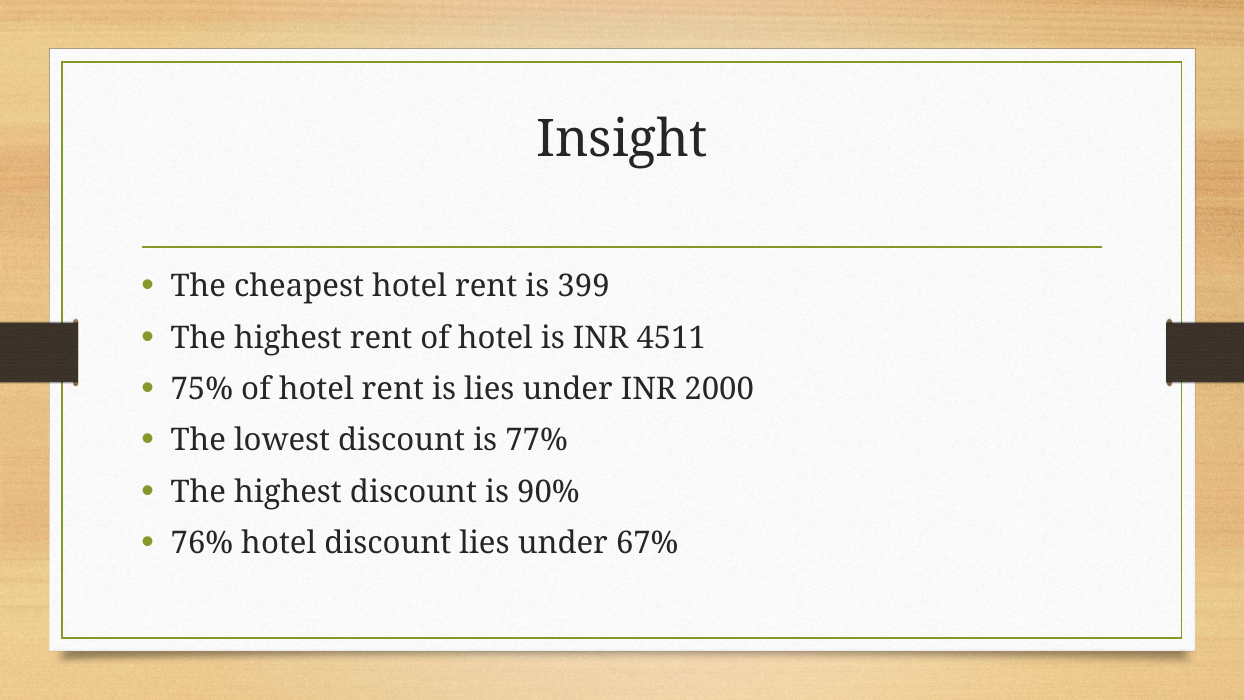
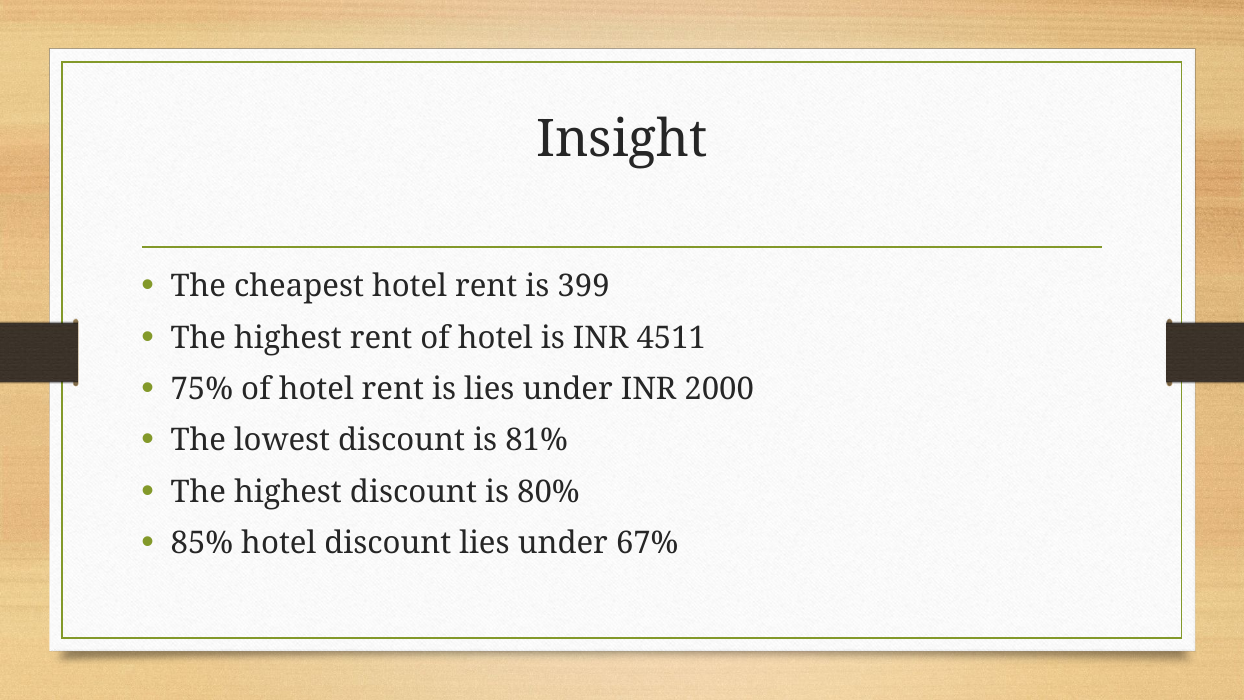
77%: 77% -> 81%
90%: 90% -> 80%
76%: 76% -> 85%
